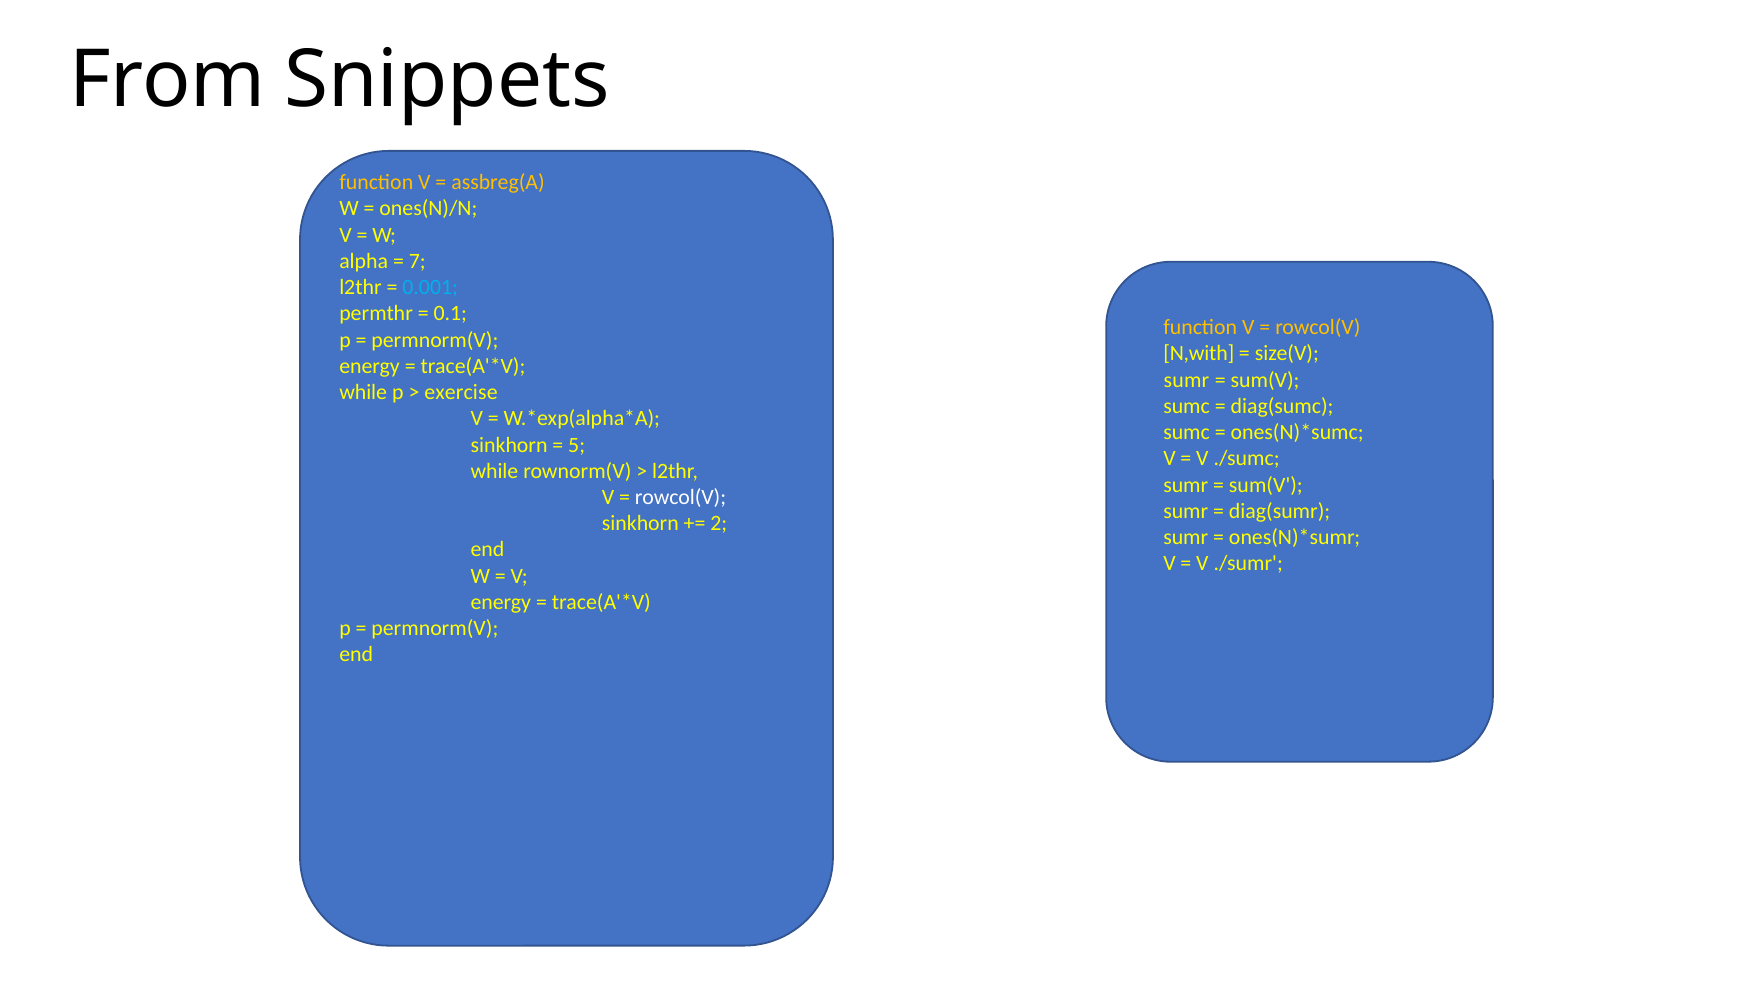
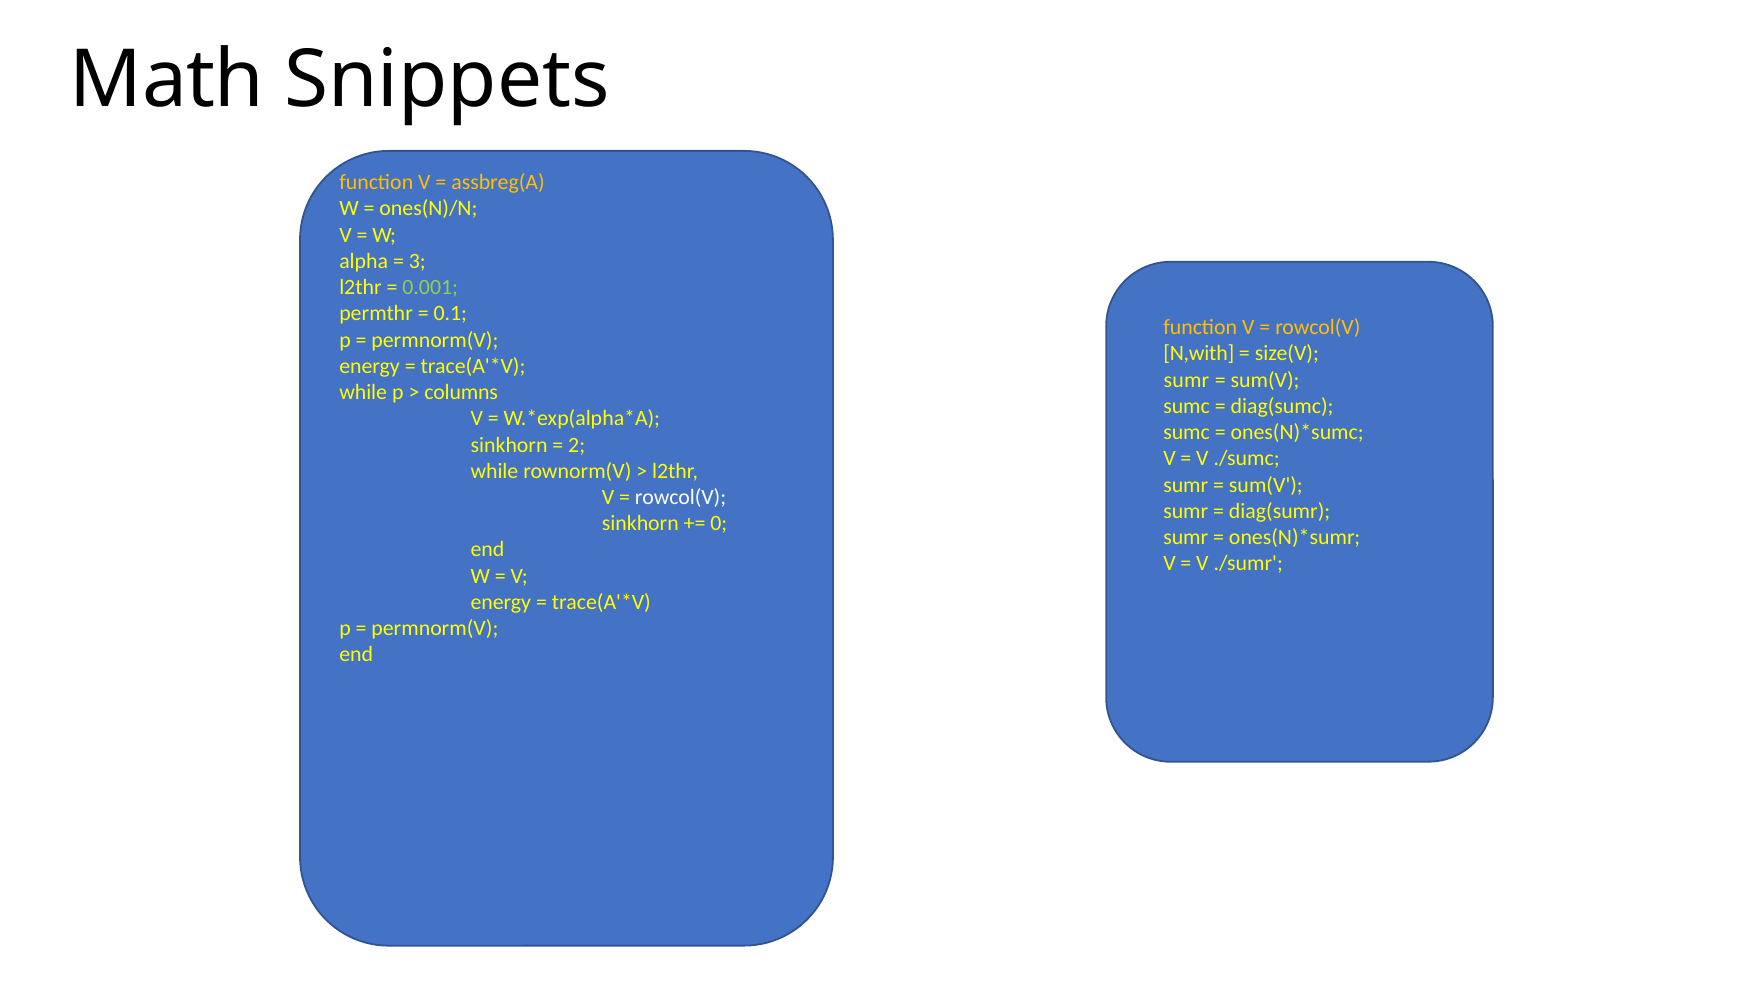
From: From -> Math
7: 7 -> 3
0.001 colour: light blue -> light green
exercise: exercise -> columns
5: 5 -> 2
2: 2 -> 0
